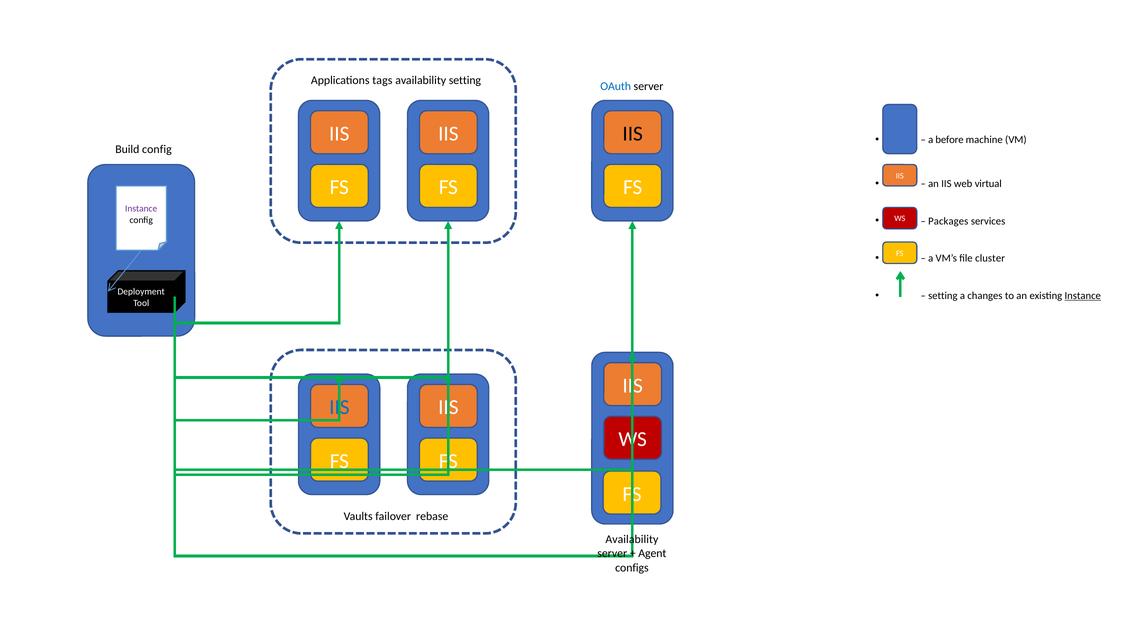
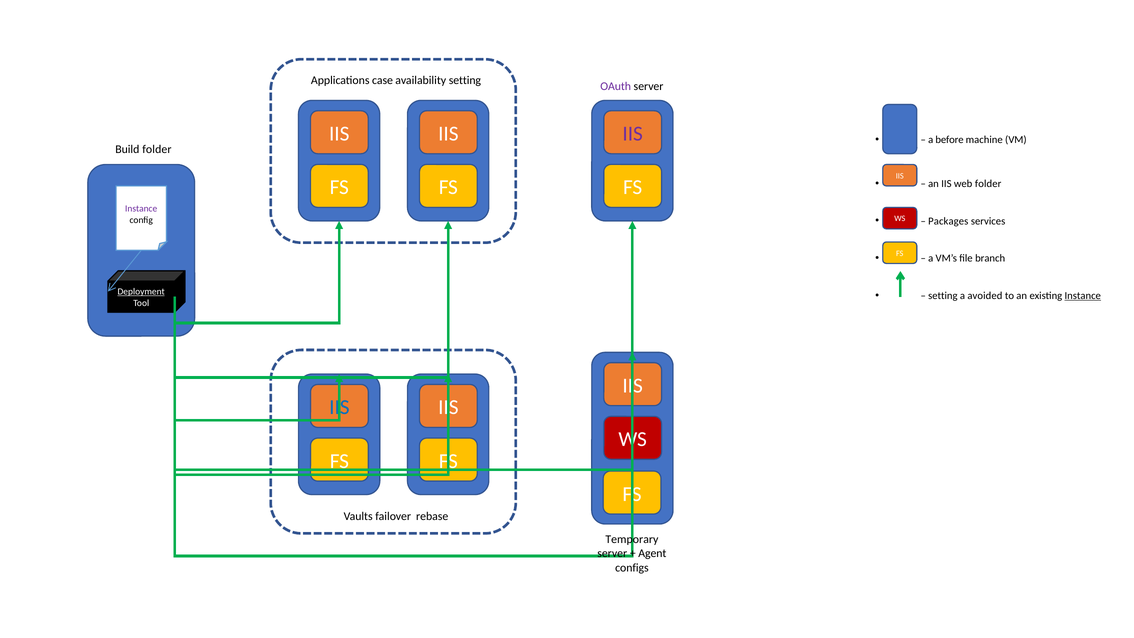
tags: tags -> case
OAuth colour: blue -> purple
IIS at (633, 134) colour: black -> purple
Build config: config -> folder
web virtual: virtual -> folder
cluster: cluster -> branch
Deployment underline: none -> present
changes: changes -> avoided
Availability at (632, 539): Availability -> Temporary
